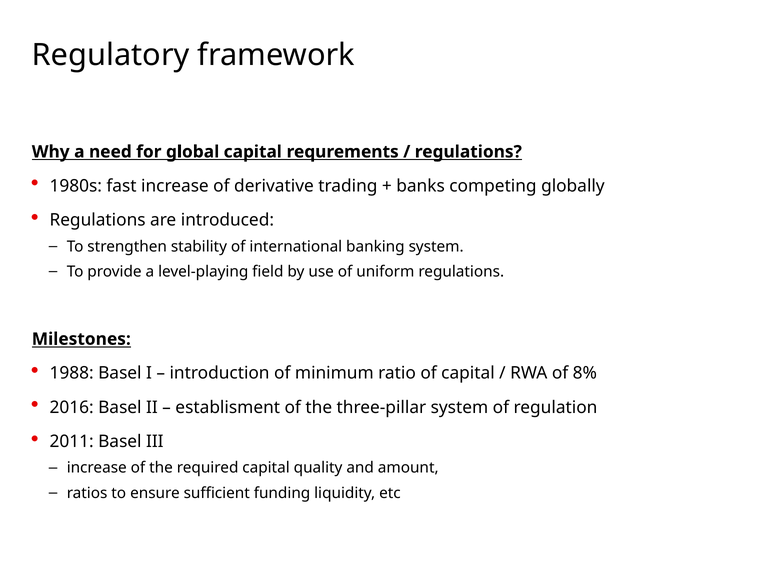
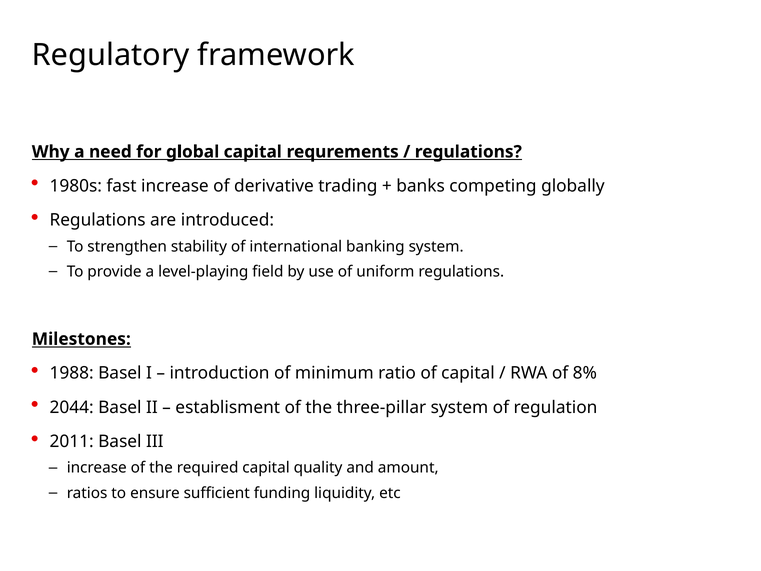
2016: 2016 -> 2044
